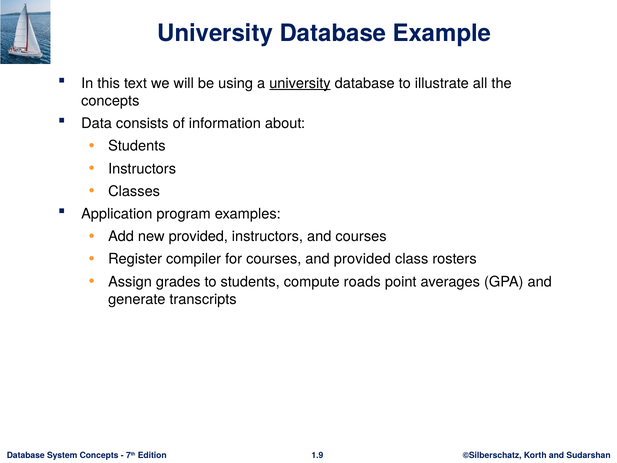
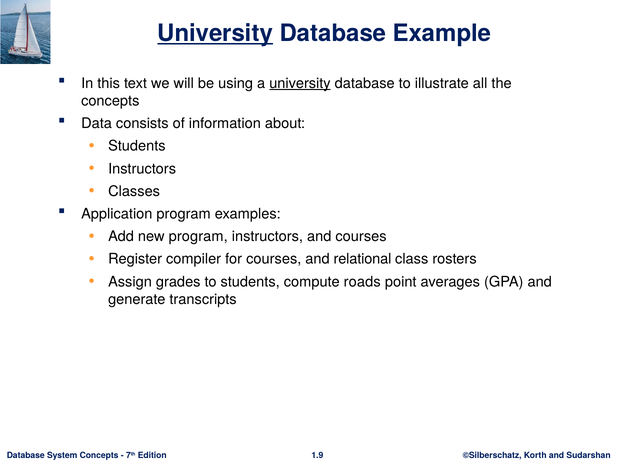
University at (215, 33) underline: none -> present
new provided: provided -> program
and provided: provided -> relational
